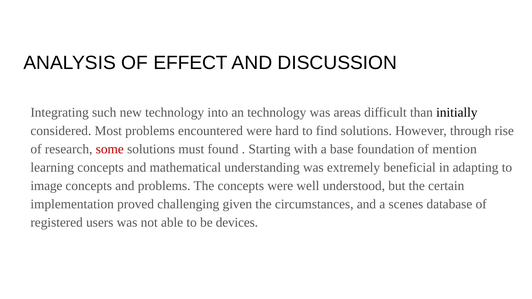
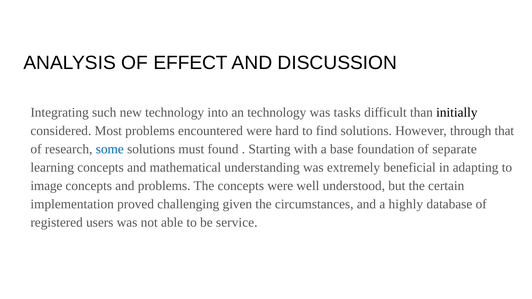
areas: areas -> tasks
rise: rise -> that
some colour: red -> blue
mention: mention -> separate
scenes: scenes -> highly
devices: devices -> service
